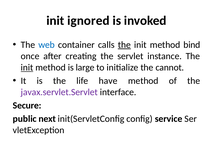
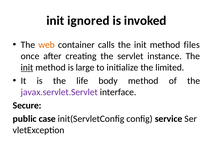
web colour: blue -> orange
the at (124, 45) underline: present -> none
bind: bind -> files
cannot: cannot -> limited
have: have -> body
next: next -> case
